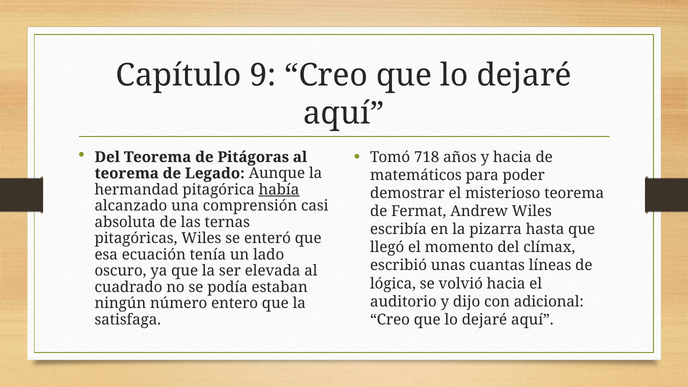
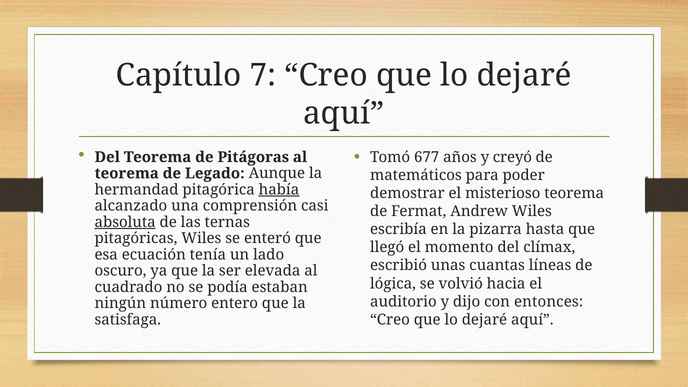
9: 9 -> 7
718: 718 -> 677
y hacia: hacia -> creyó
absoluta underline: none -> present
adicional: adicional -> entonces
